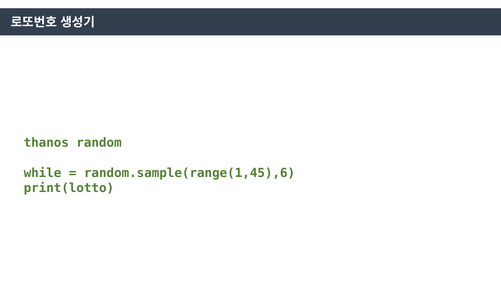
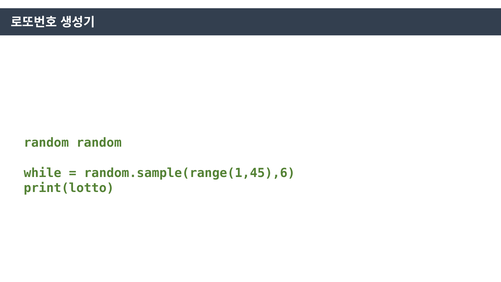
thanos at (46, 143): thanos -> random
